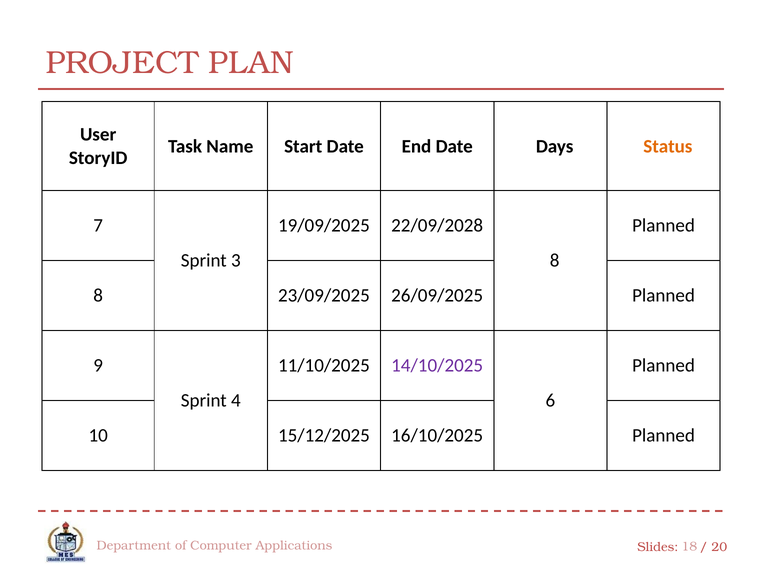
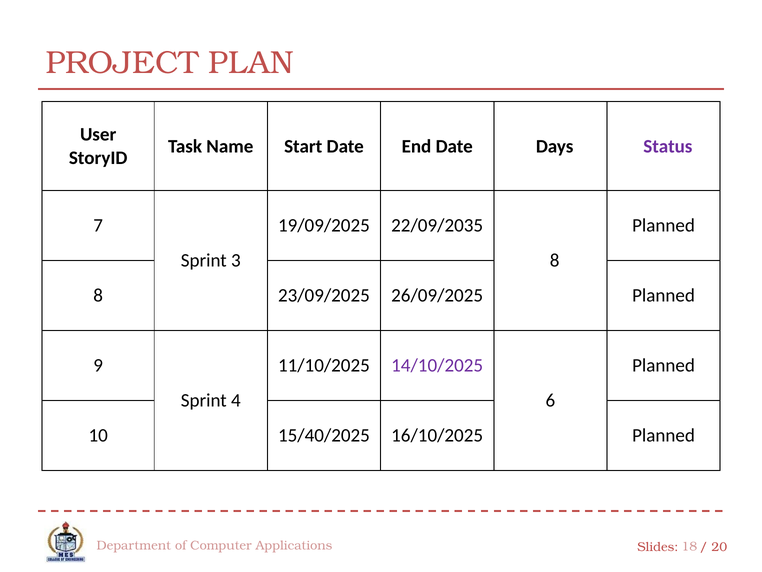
Status colour: orange -> purple
22/09/2028: 22/09/2028 -> 22/09/2035
15/12/2025: 15/12/2025 -> 15/40/2025
